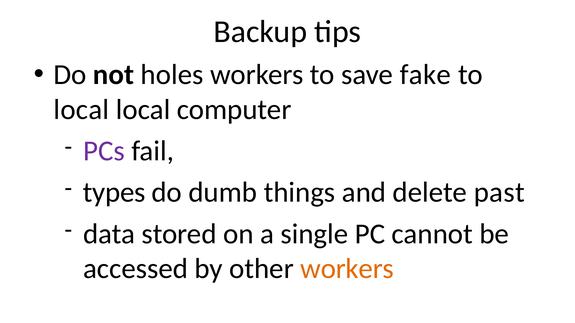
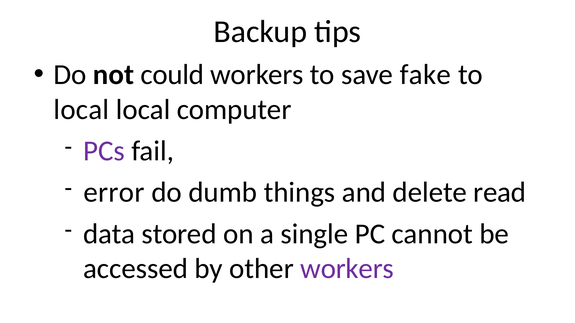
holes: holes -> could
types: types -> error
past: past -> read
workers at (347, 269) colour: orange -> purple
